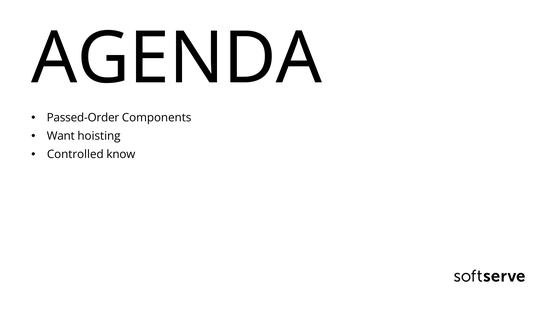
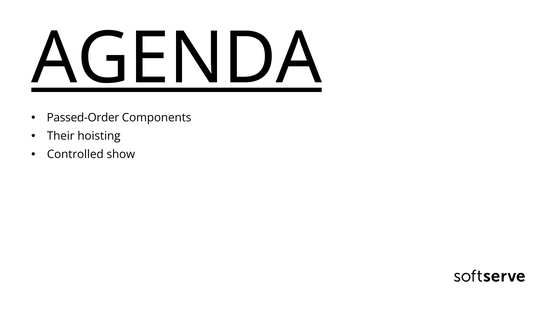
AGENDA underline: none -> present
Want: Want -> Their
know: know -> show
